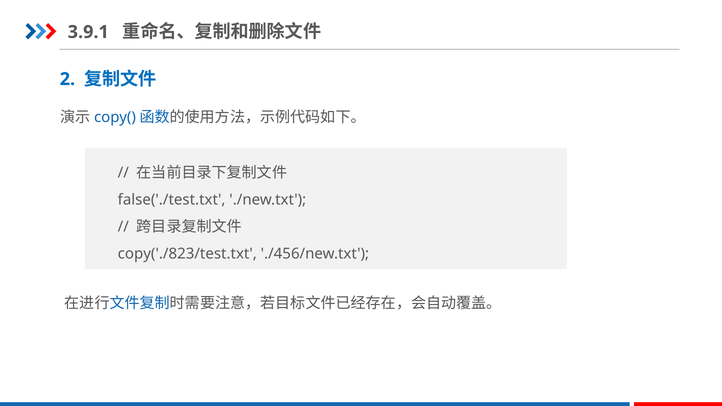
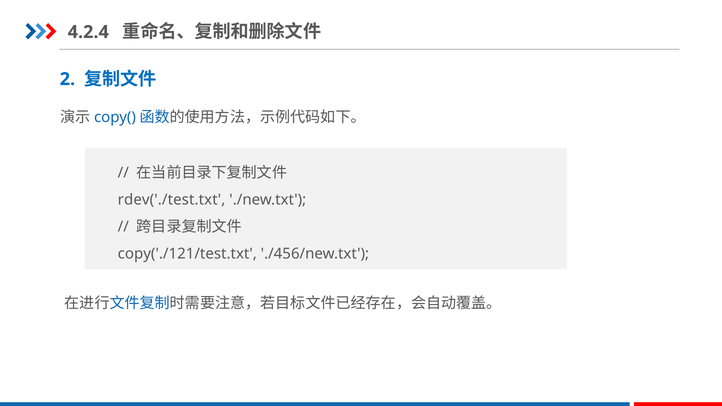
3.9.1: 3.9.1 -> 4.2.4
false('./test.txt: false('./test.txt -> rdev('./test.txt
copy('./823/test.txt: copy('./823/test.txt -> copy('./121/test.txt
